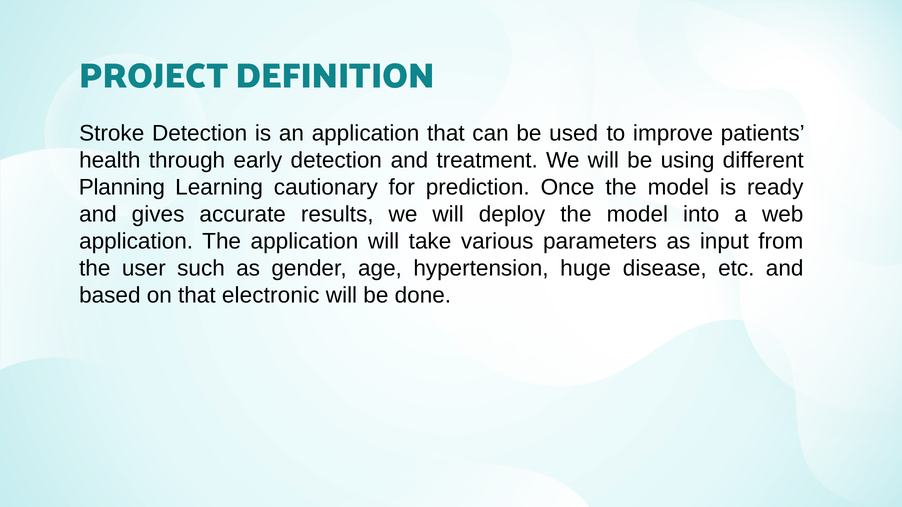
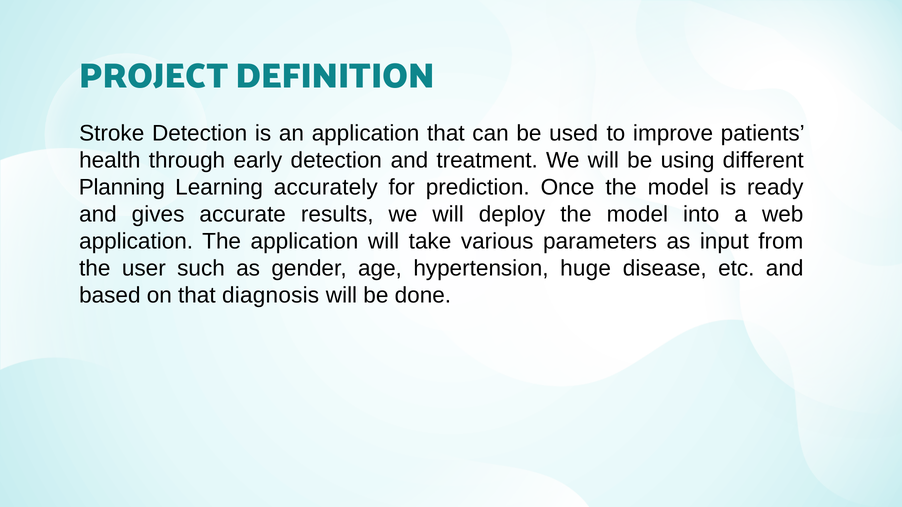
cautionary: cautionary -> accurately
electronic: electronic -> diagnosis
